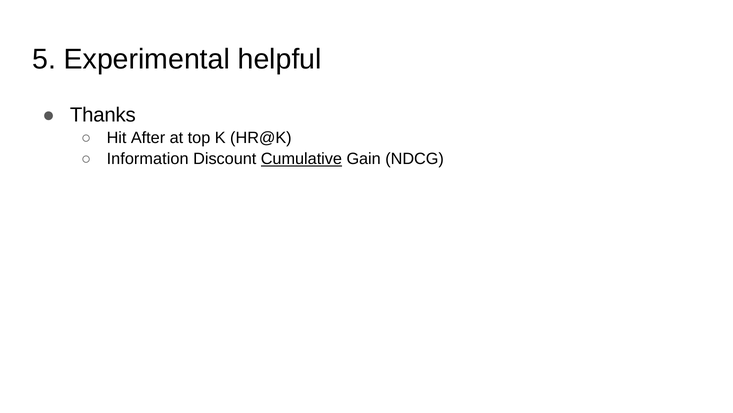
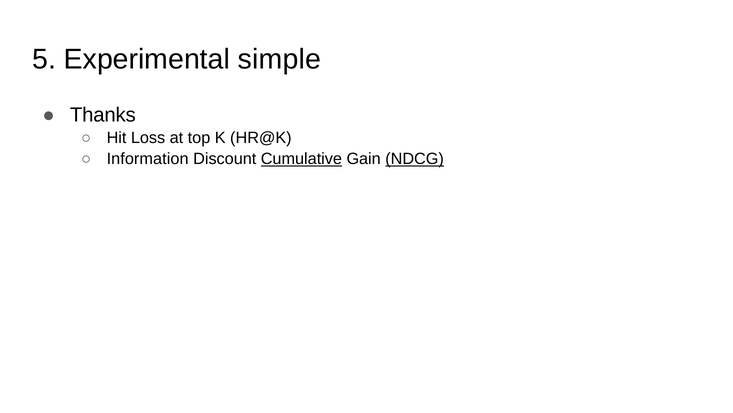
helpful: helpful -> simple
After: After -> Loss
NDCG underline: none -> present
